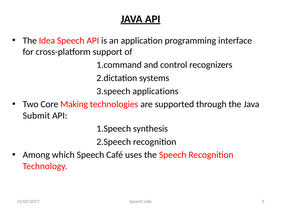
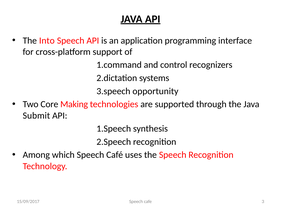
Idea: Idea -> Into
applications: applications -> opportunity
